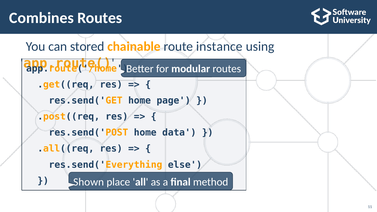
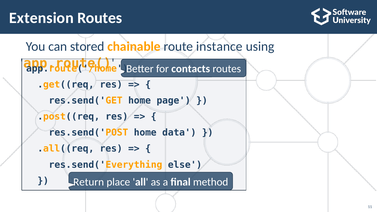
Combines: Combines -> Extension
modular: modular -> contacts
Shown: Shown -> Return
